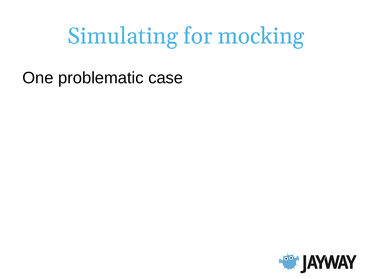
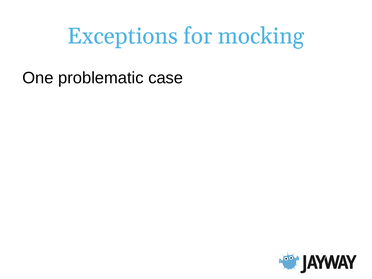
Simulating: Simulating -> Exceptions
